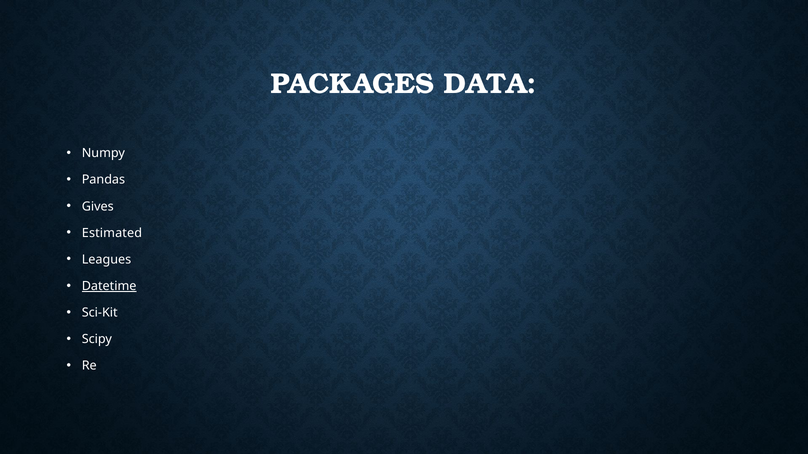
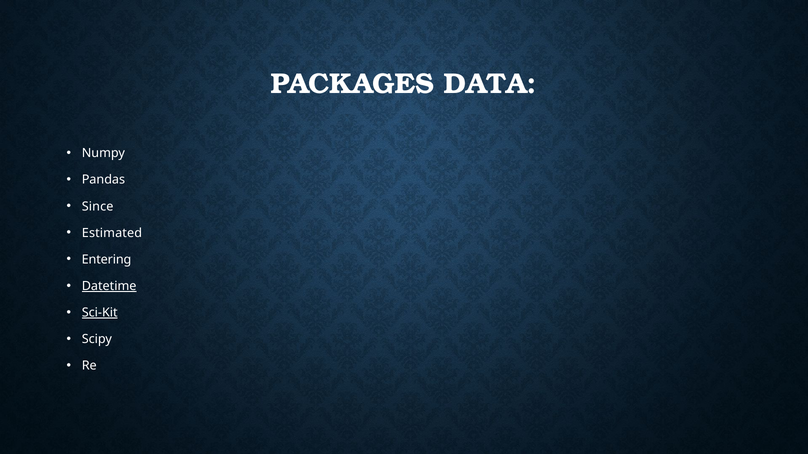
Gives: Gives -> Since
Leagues: Leagues -> Entering
Sci-Kit underline: none -> present
